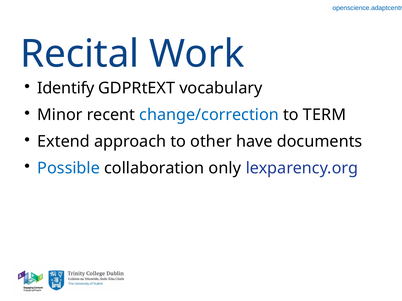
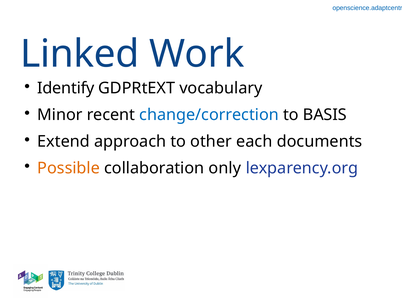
Recital: Recital -> Linked
TERM: TERM -> BASIS
have: have -> each
Possible colour: blue -> orange
